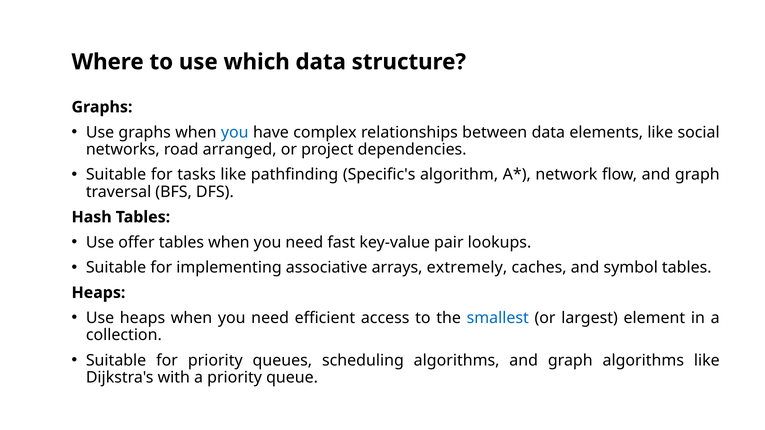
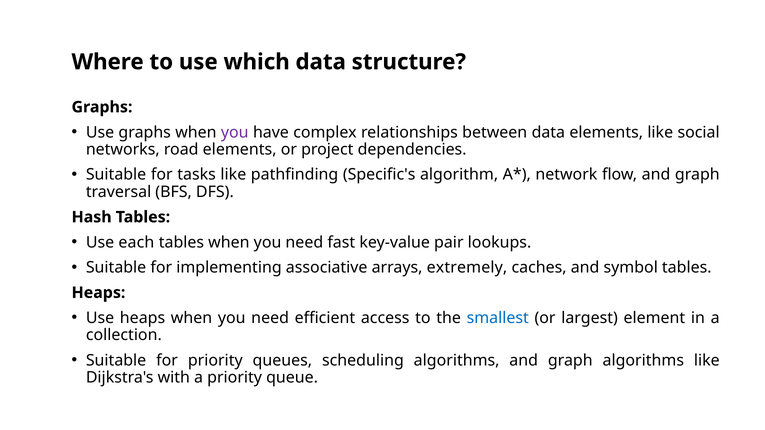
you at (235, 132) colour: blue -> purple
road arranged: arranged -> elements
offer: offer -> each
